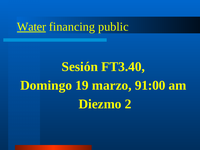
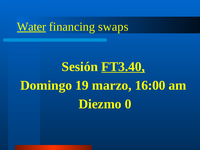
public: public -> swaps
FT3.40 underline: none -> present
91:00: 91:00 -> 16:00
2: 2 -> 0
